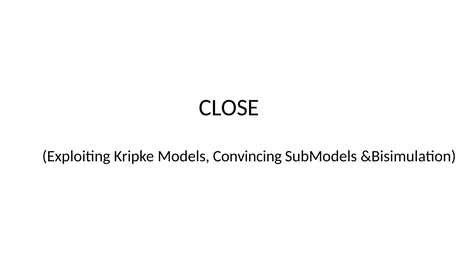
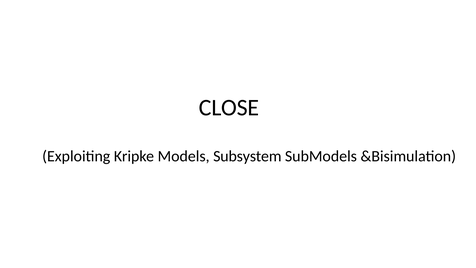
Convincing: Convincing -> Subsystem
